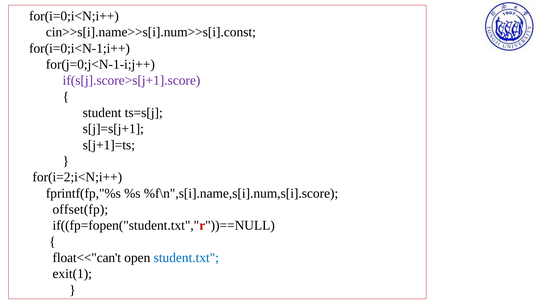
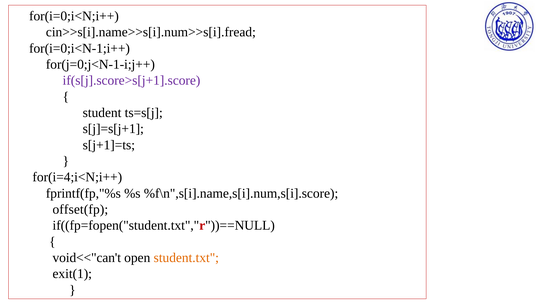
cin>>s[i].name>>s[i].num>>s[i].const: cin>>s[i].name>>s[i].num>>s[i].const -> cin>>s[i].name>>s[i].num>>s[i].fread
for(i=2;i<N;i++: for(i=2;i<N;i++ -> for(i=4;i<N;i++
float<<"can't: float<<"can't -> void<<"can't
student.txt colour: blue -> orange
